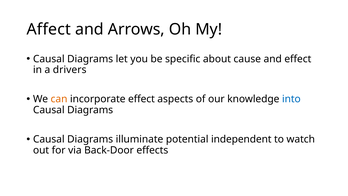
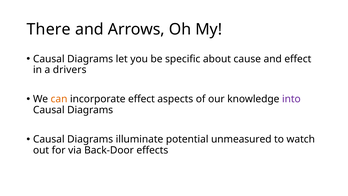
Affect: Affect -> There
into colour: blue -> purple
independent: independent -> unmeasured
